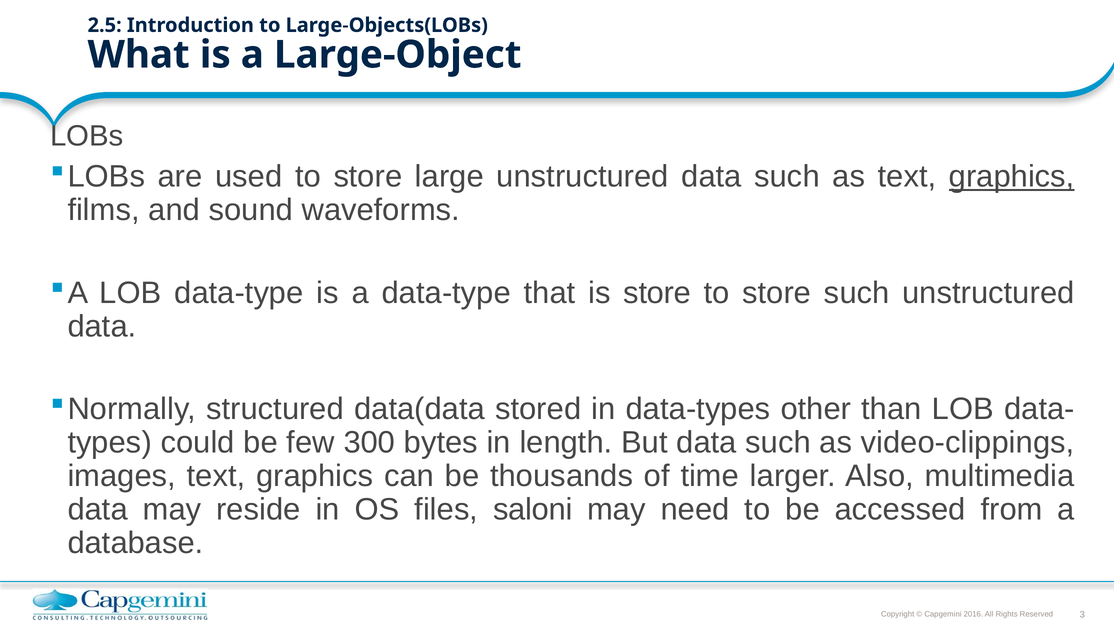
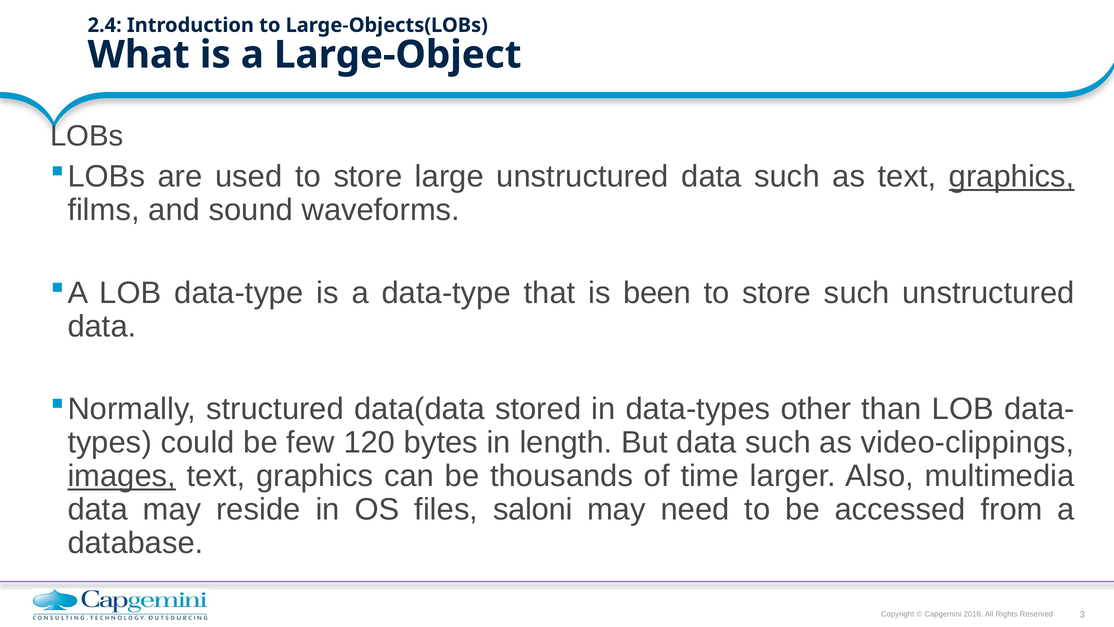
2.5: 2.5 -> 2.4
is store: store -> been
300: 300 -> 120
images underline: none -> present
